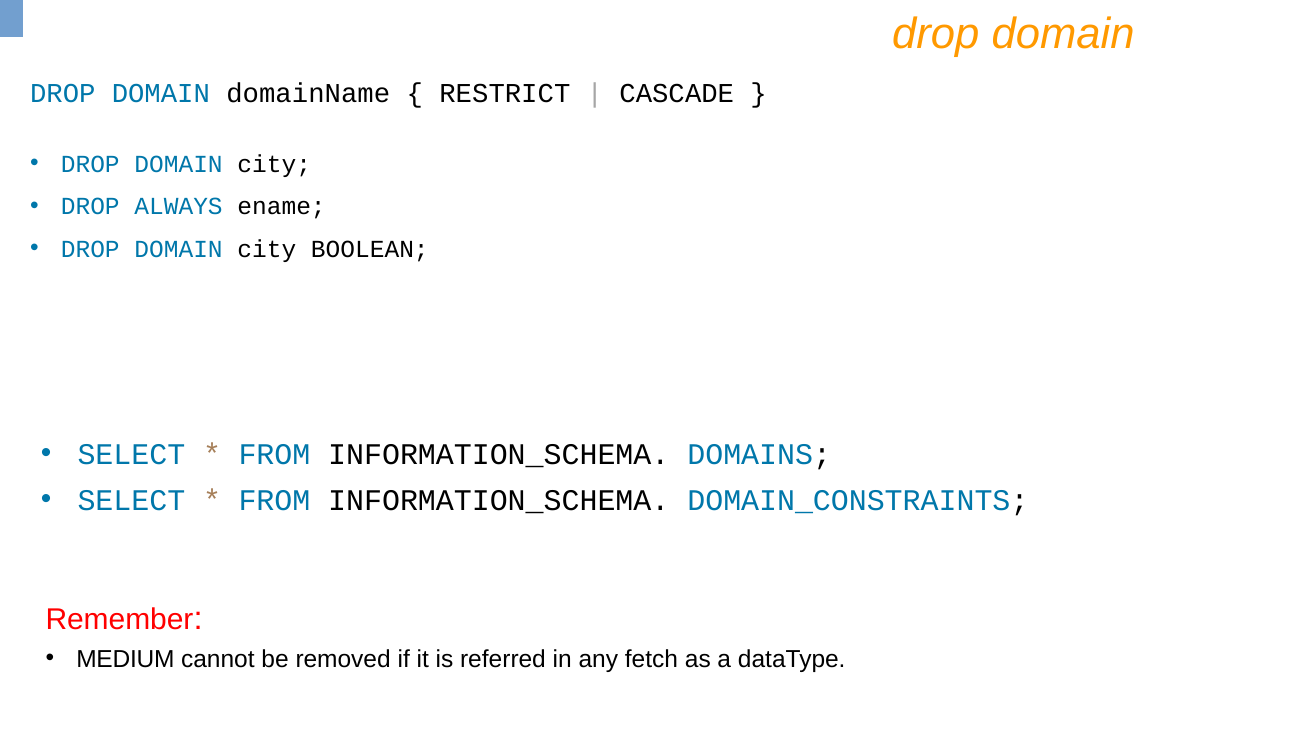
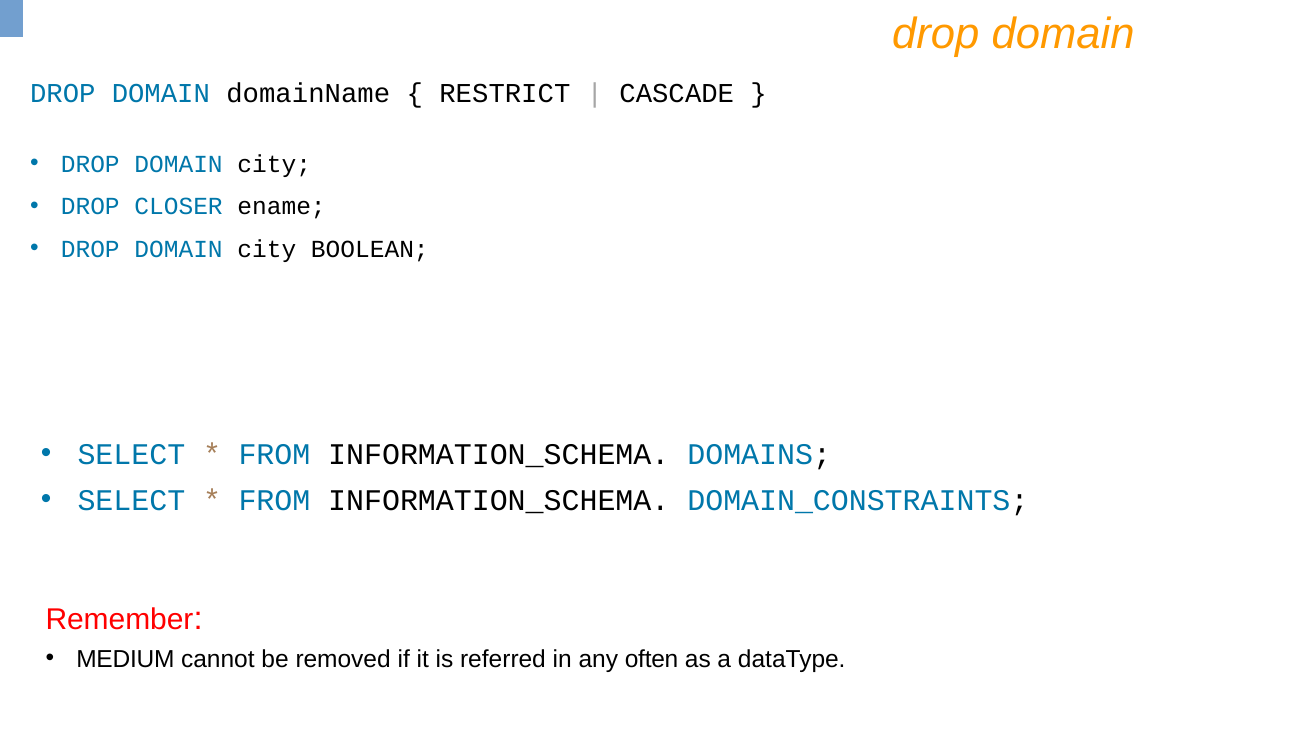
ALWAYS: ALWAYS -> CLOSER
fetch: fetch -> often
